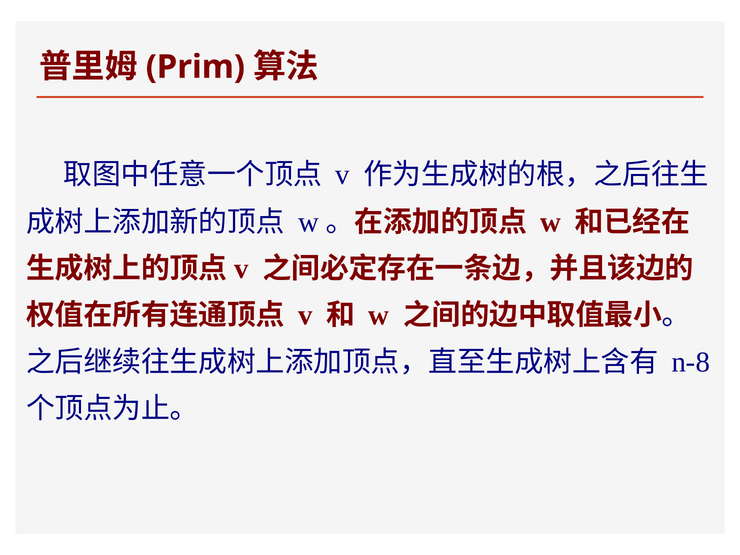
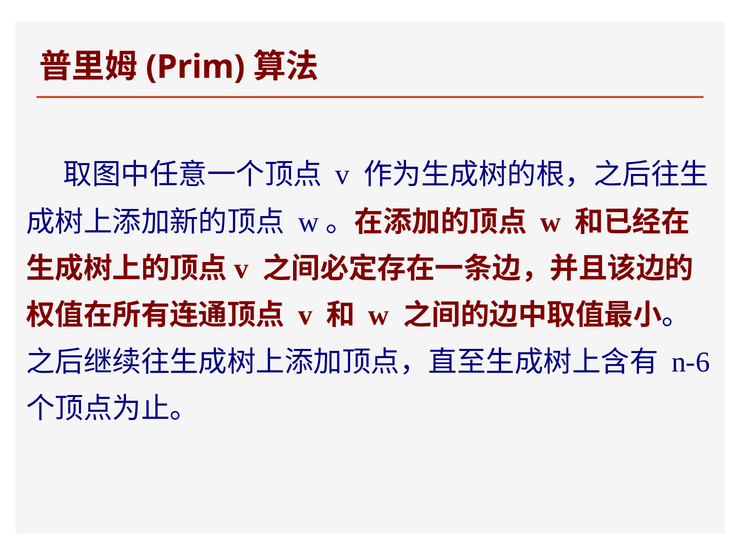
n-8: n-8 -> n-6
